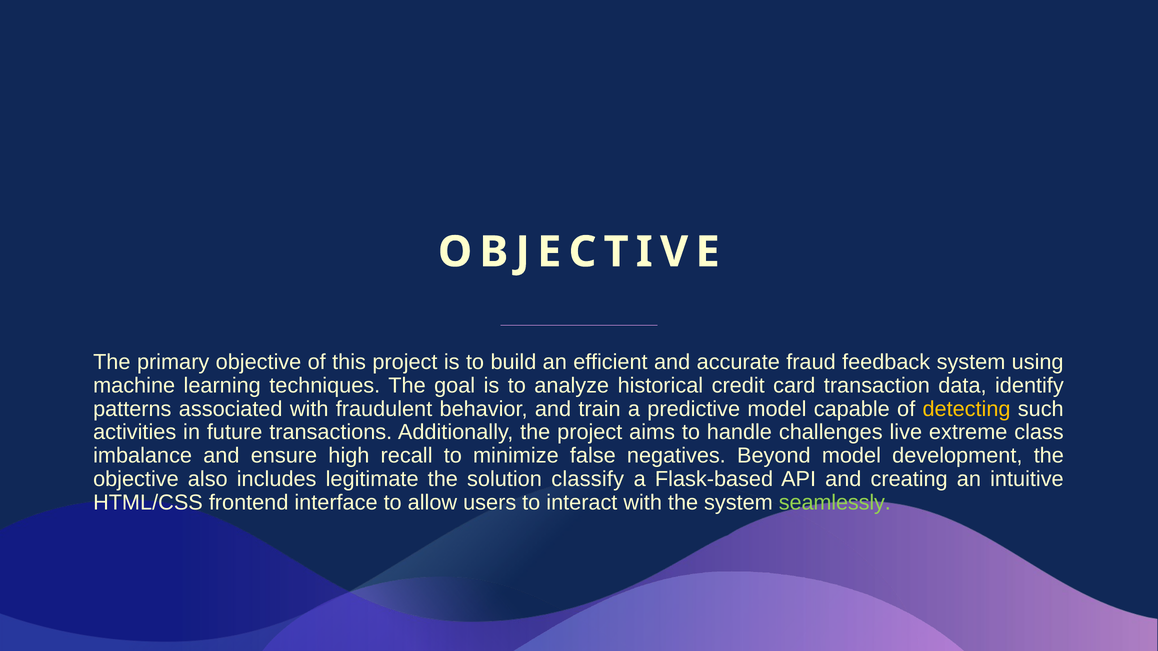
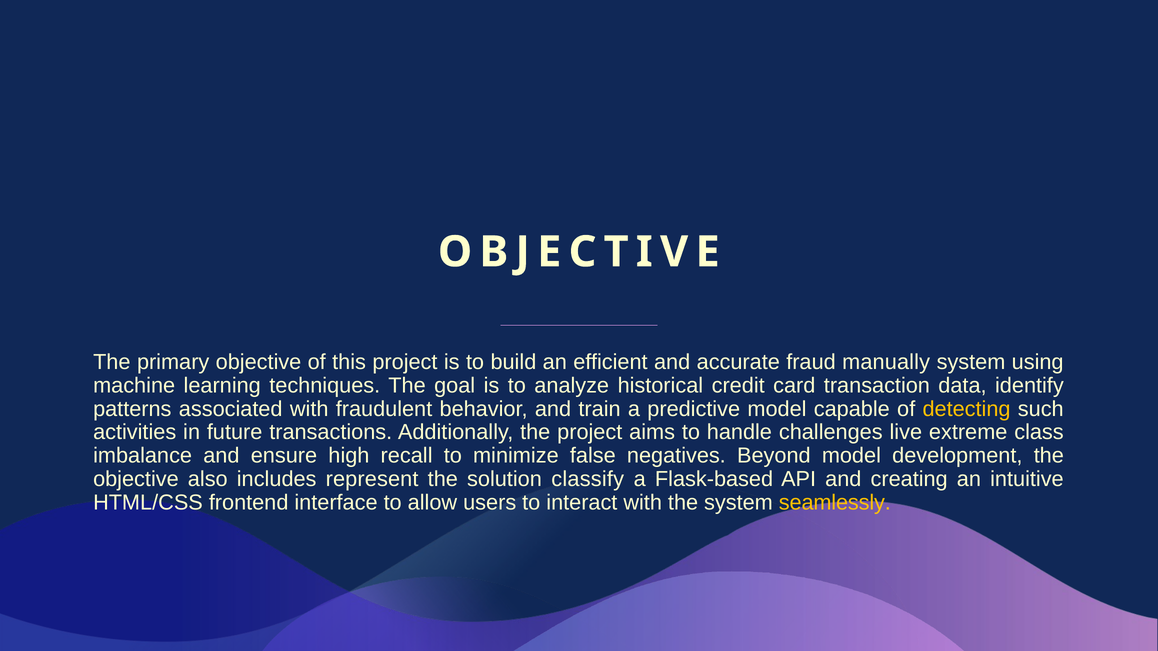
feedback: feedback -> manually
legitimate: legitimate -> represent
seamlessly colour: light green -> yellow
